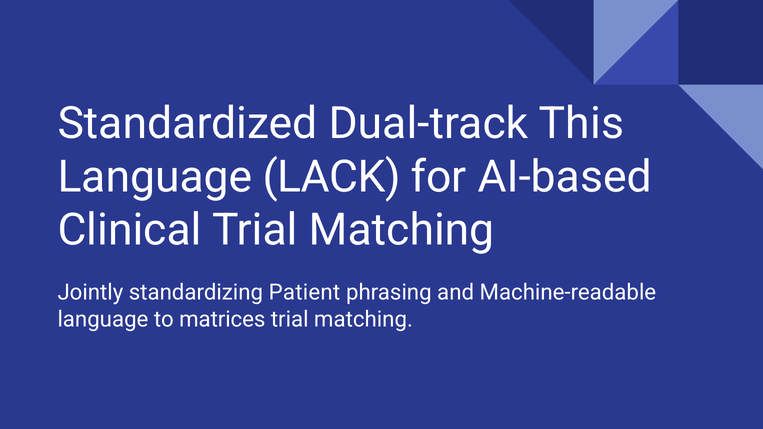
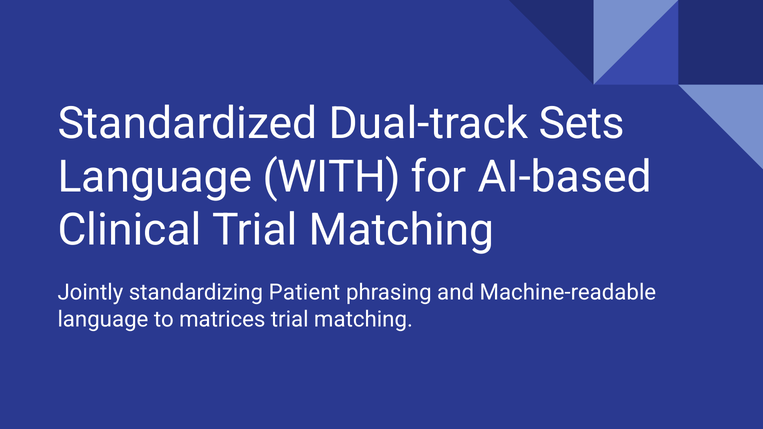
This: This -> Sets
LACK: LACK -> WITH
